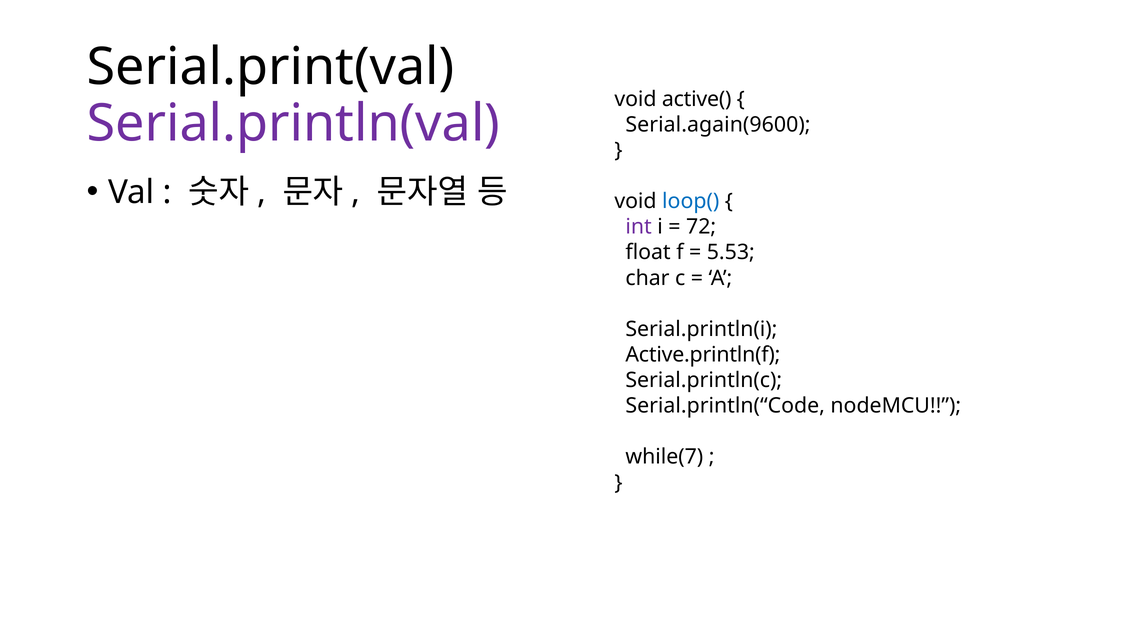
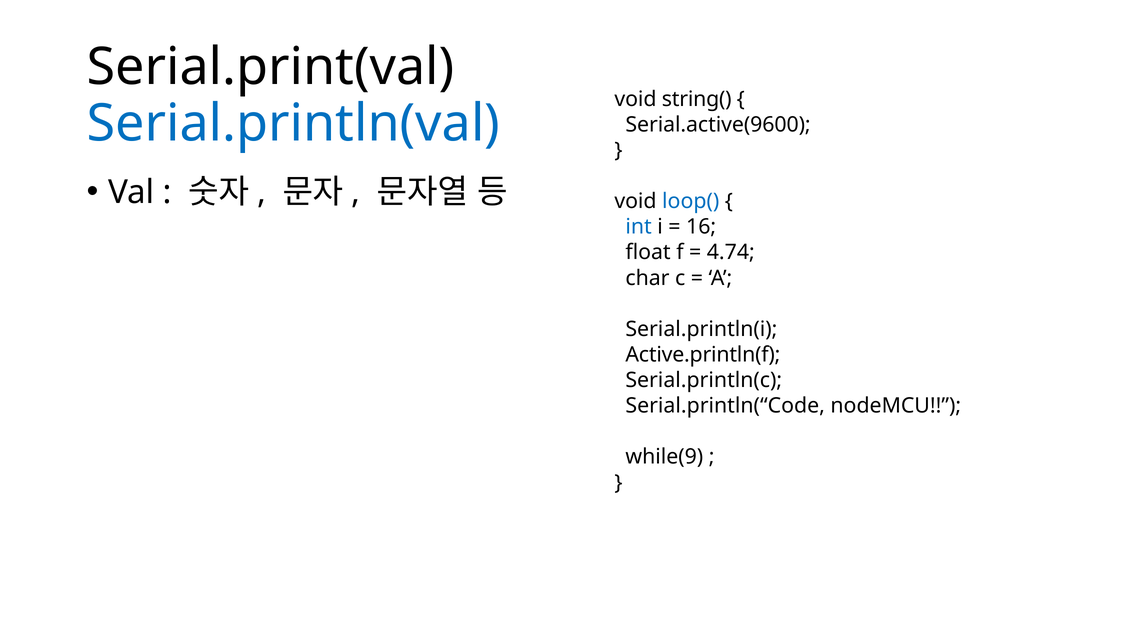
active(: active( -> string(
Serial.println(val colour: purple -> blue
Serial.again(9600: Serial.again(9600 -> Serial.active(9600
int colour: purple -> blue
72: 72 -> 16
5.53: 5.53 -> 4.74
while(7: while(7 -> while(9
